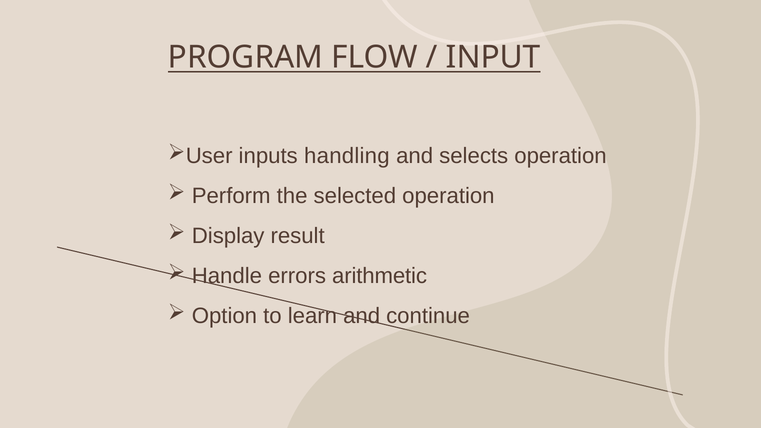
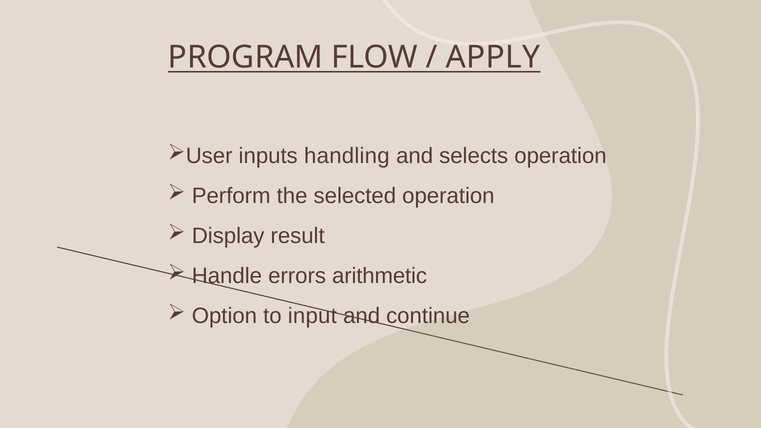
INPUT: INPUT -> APPLY
learn: learn -> input
